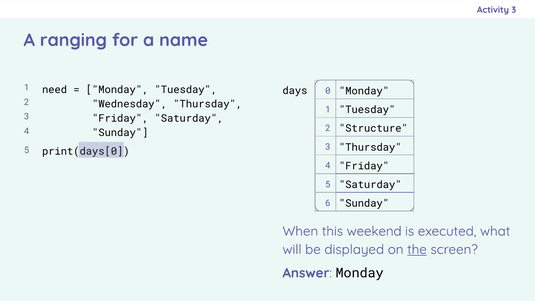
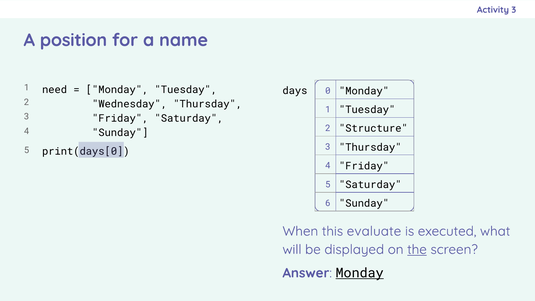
ranging: ranging -> position
weekend: weekend -> evaluate
Monday at (360, 273) underline: none -> present
